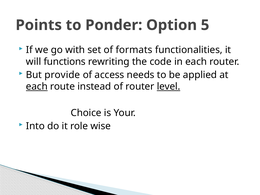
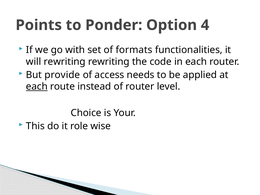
5: 5 -> 4
will functions: functions -> rewriting
level underline: present -> none
Into: Into -> This
